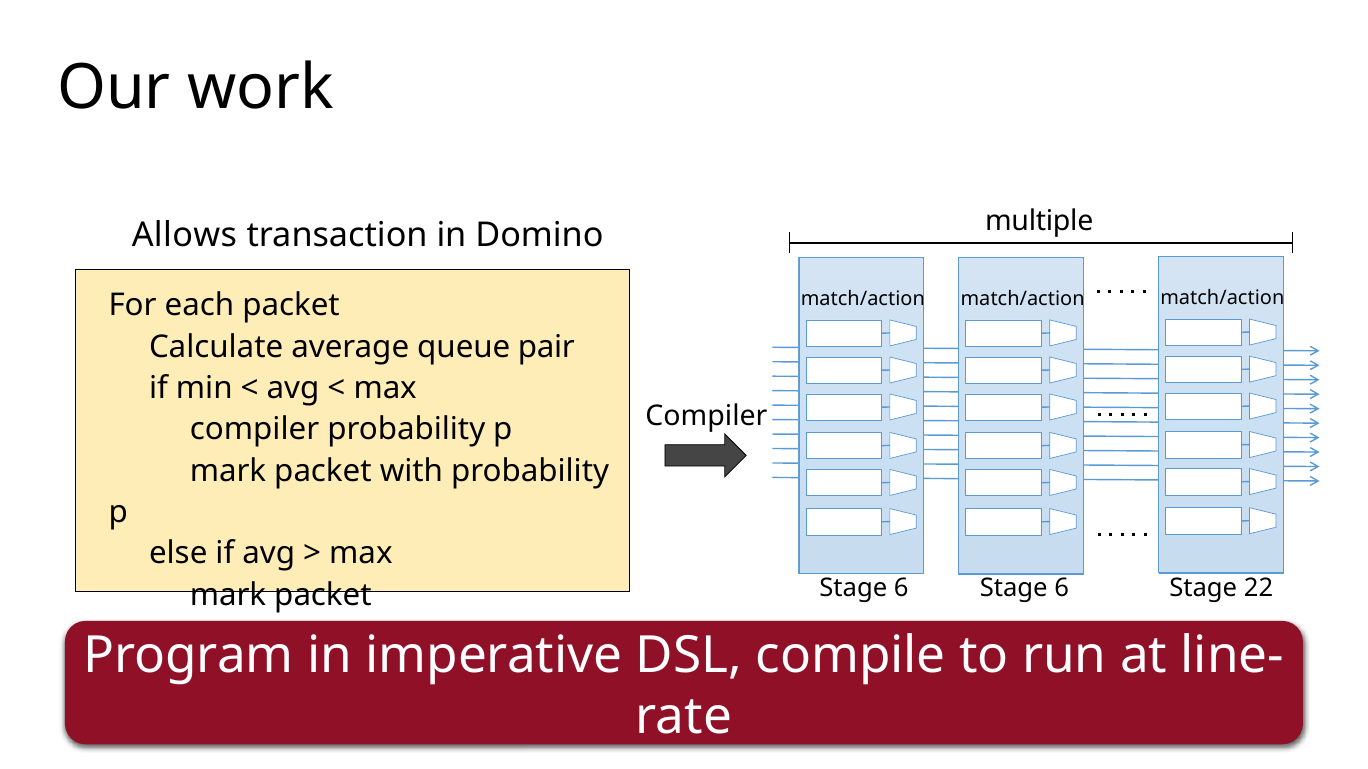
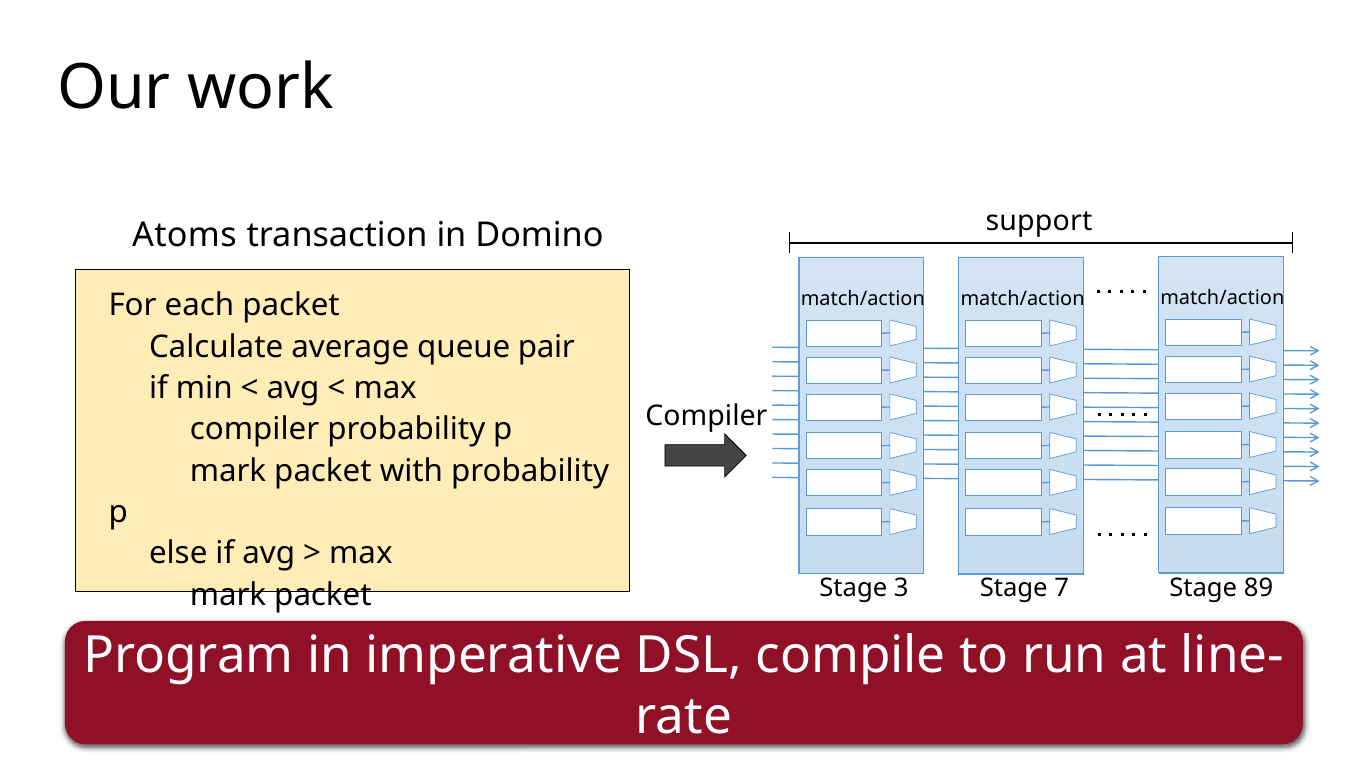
multiple: multiple -> support
Allows: Allows -> Atoms
6 at (901, 589): 6 -> 3
6 at (1062, 589): 6 -> 7
22: 22 -> 89
